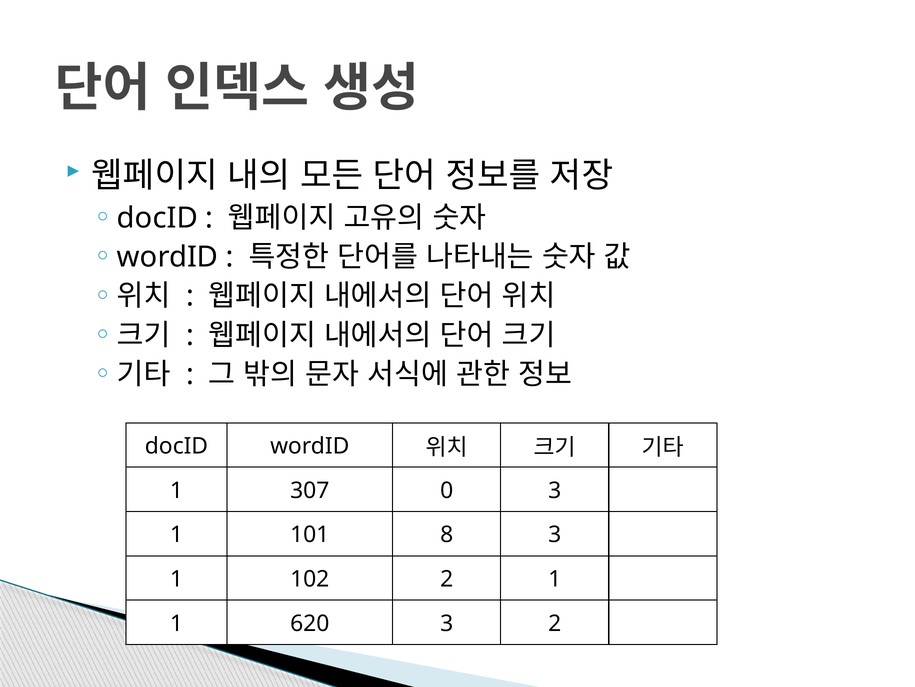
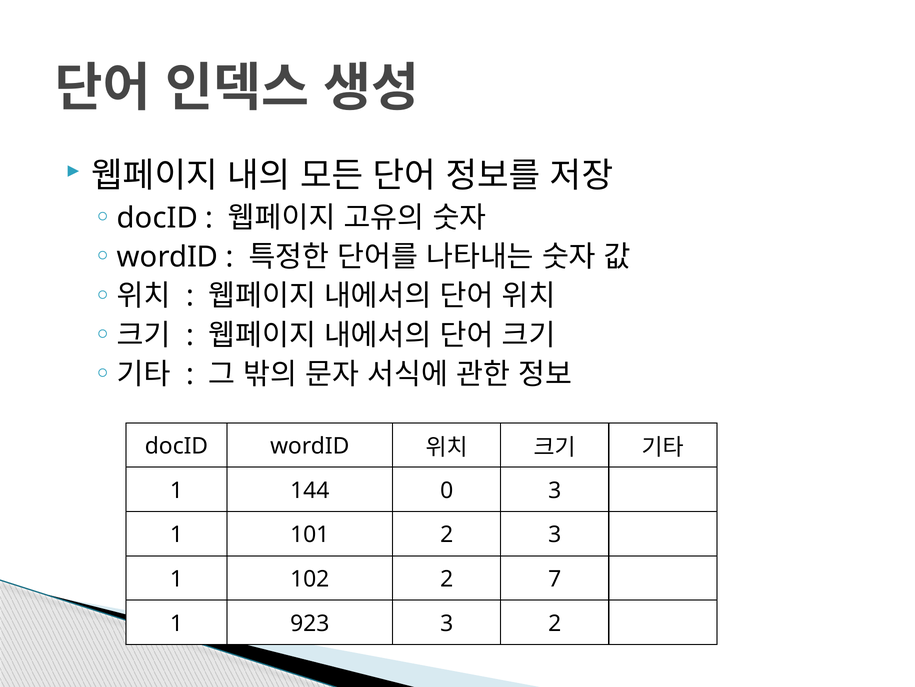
307: 307 -> 144
101 8: 8 -> 2
2 1: 1 -> 7
620: 620 -> 923
